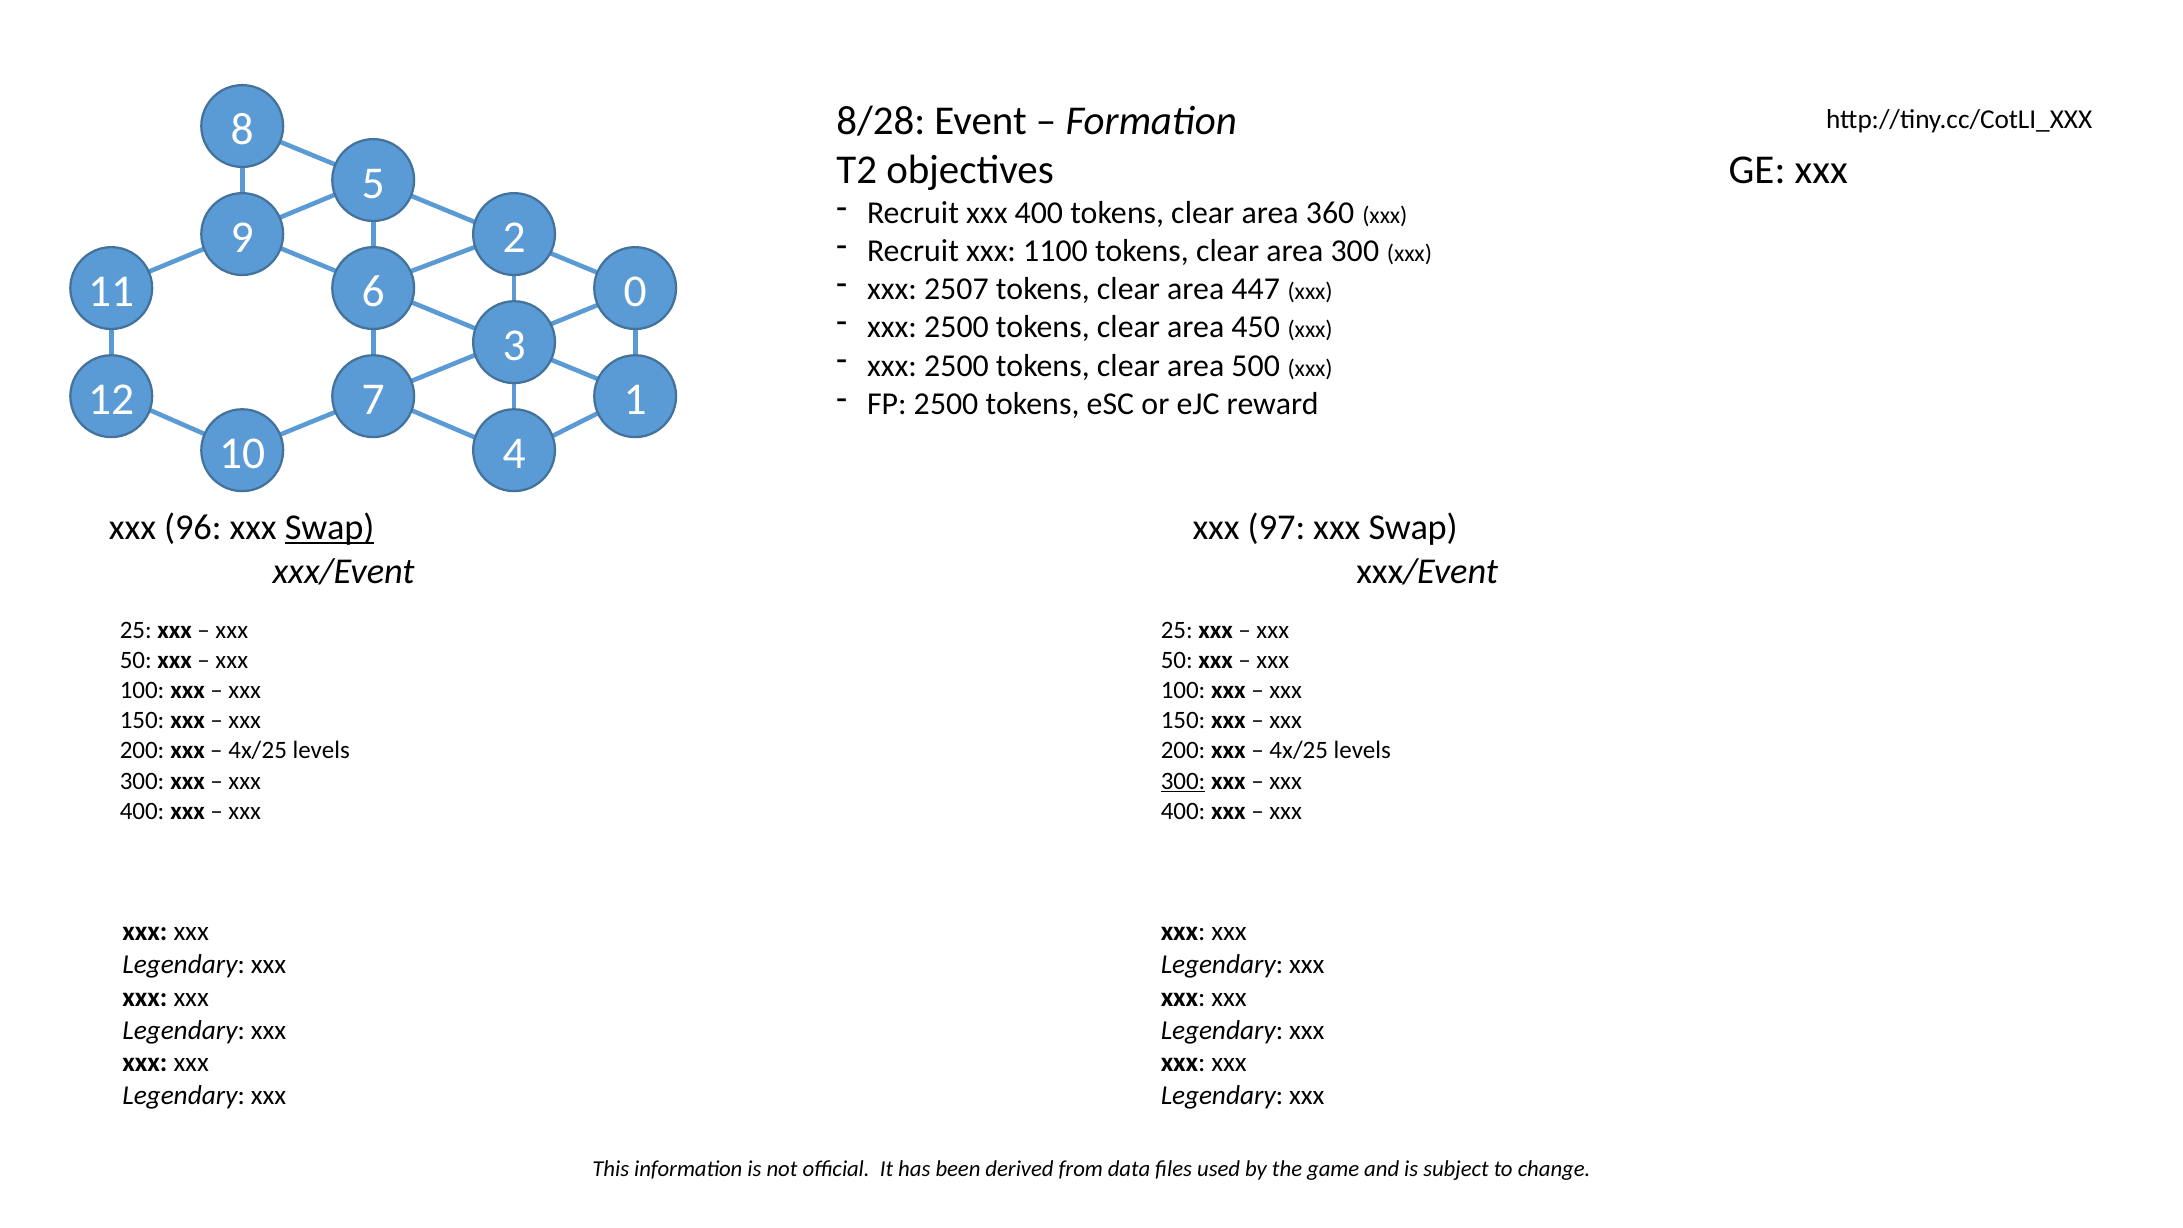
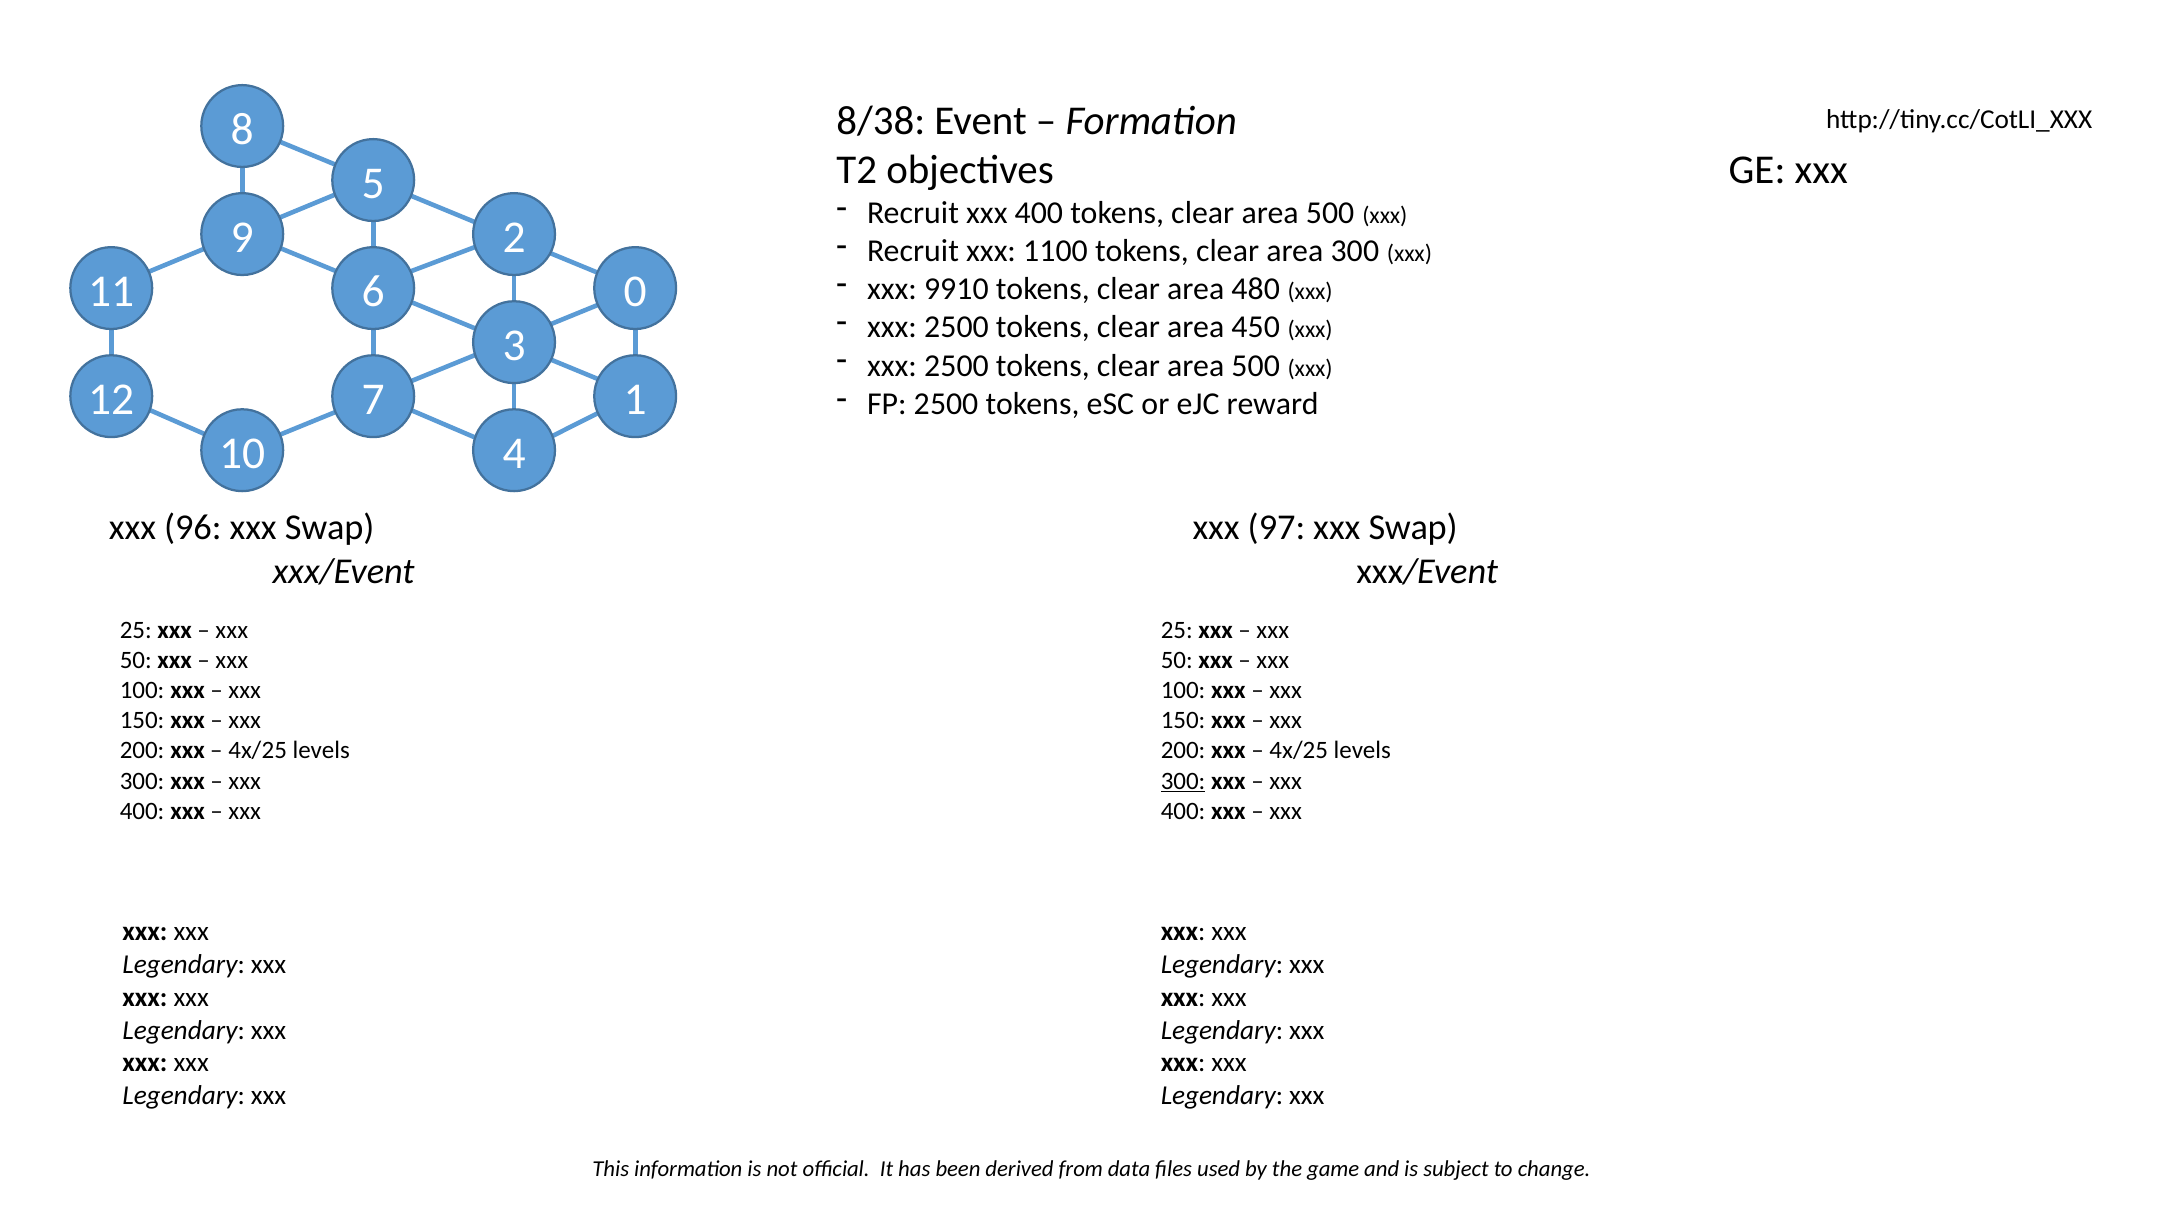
8/28: 8/28 -> 8/38
360 at (1330, 213): 360 -> 500
2507: 2507 -> 9910
447: 447 -> 480
Swap at (330, 527) underline: present -> none
